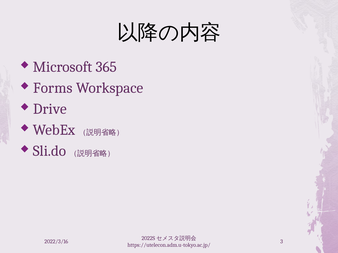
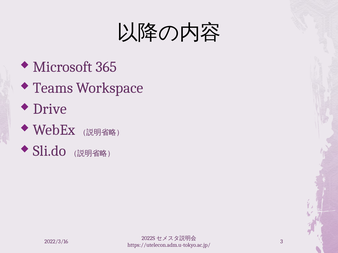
Forms: Forms -> Teams
